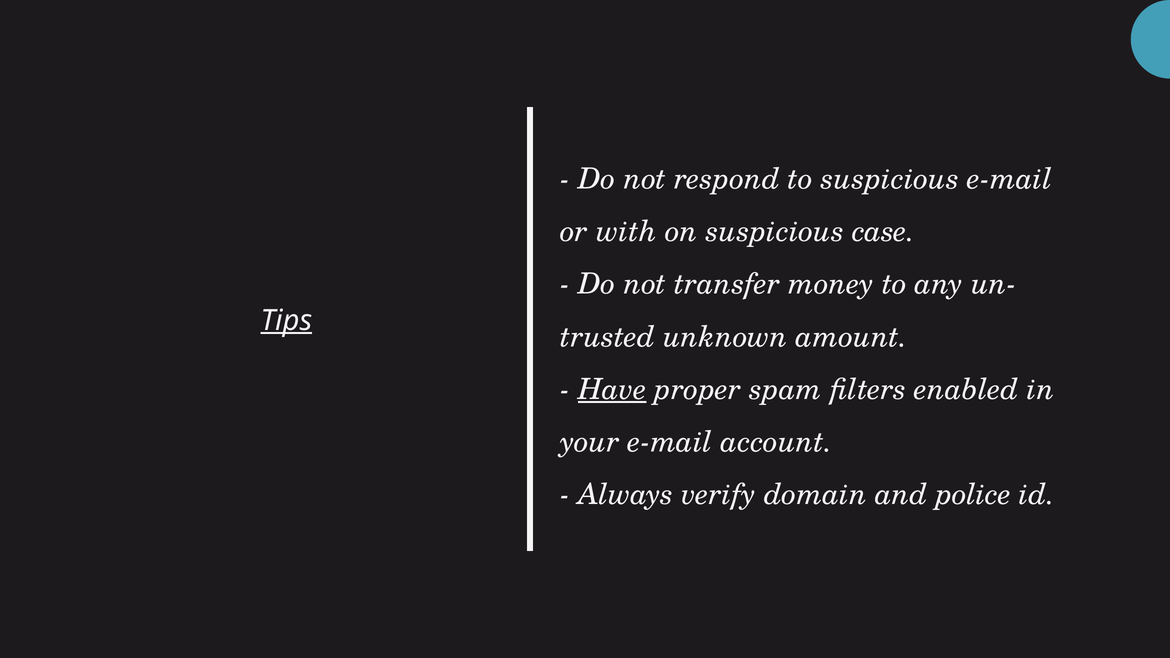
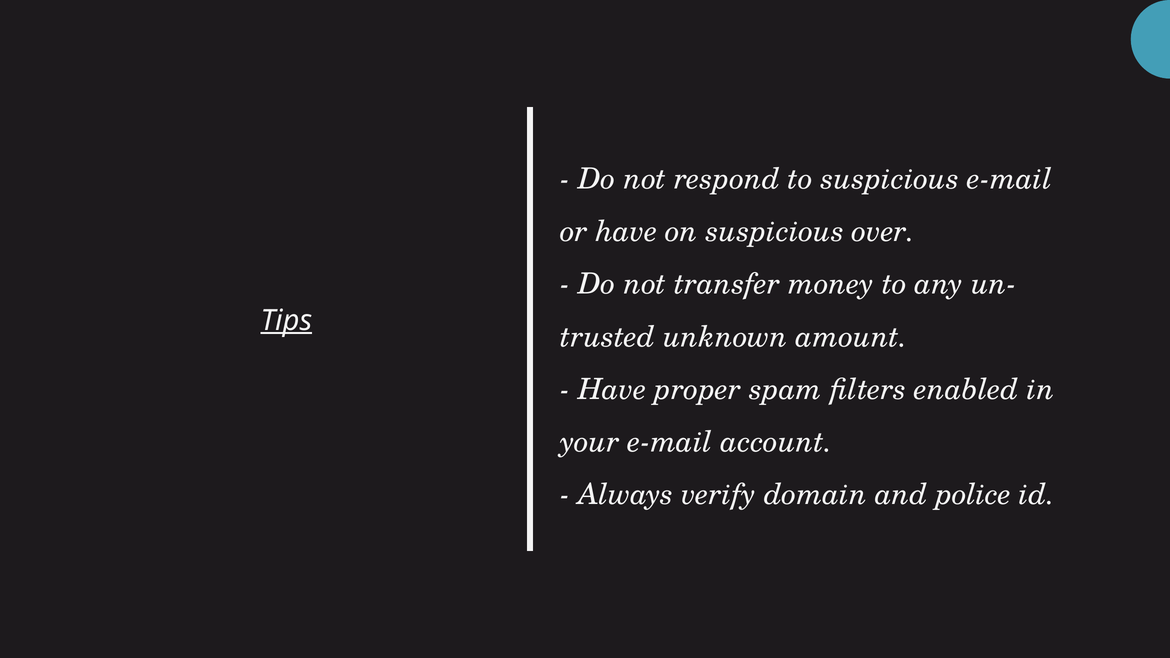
or with: with -> have
case: case -> over
Have at (612, 390) underline: present -> none
